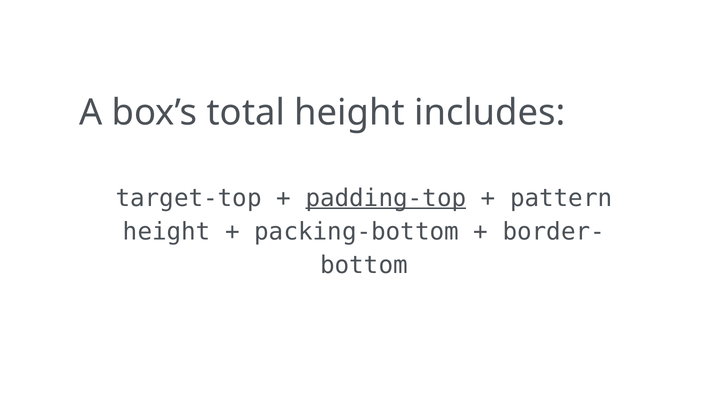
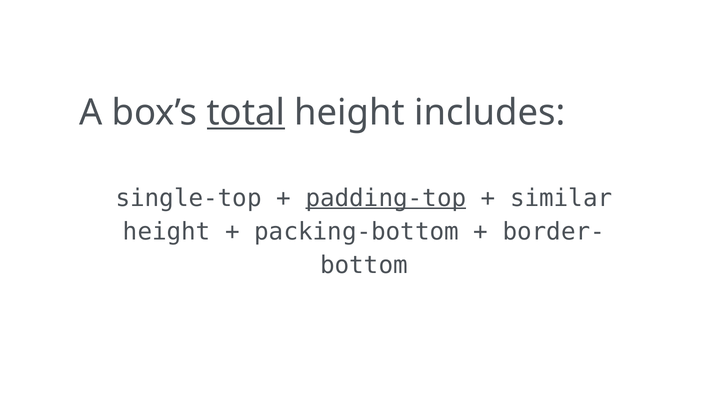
total underline: none -> present
target-top: target-top -> single-top
pattern: pattern -> similar
